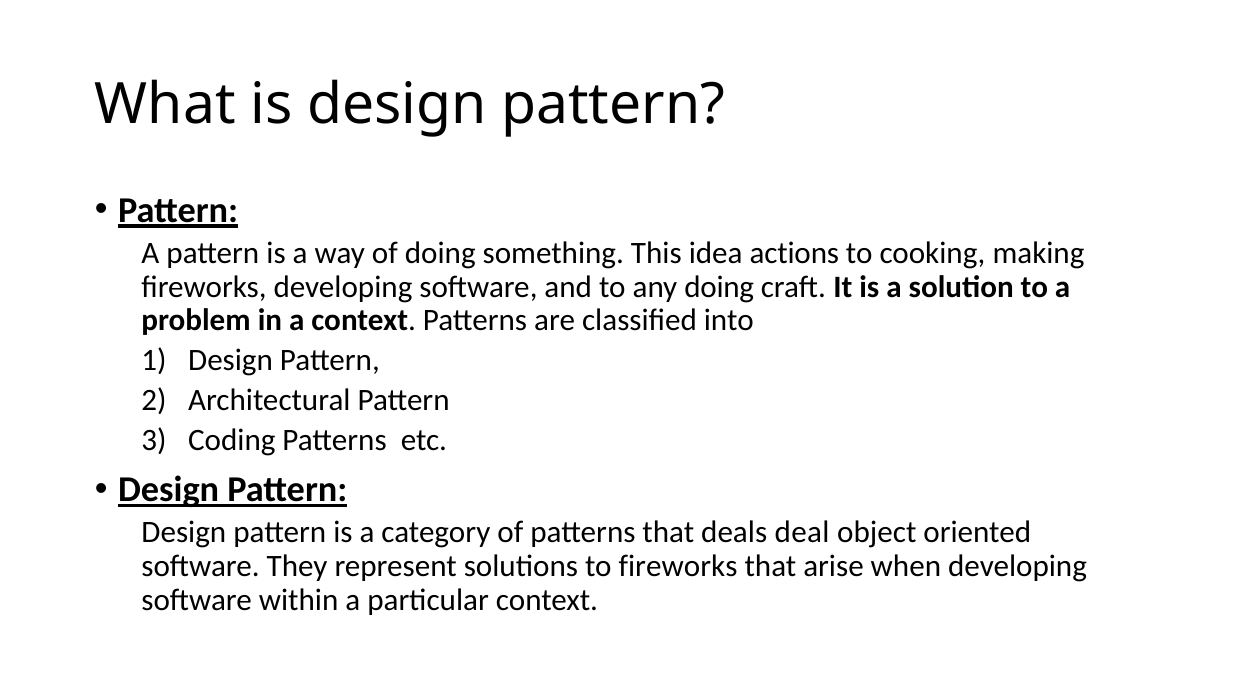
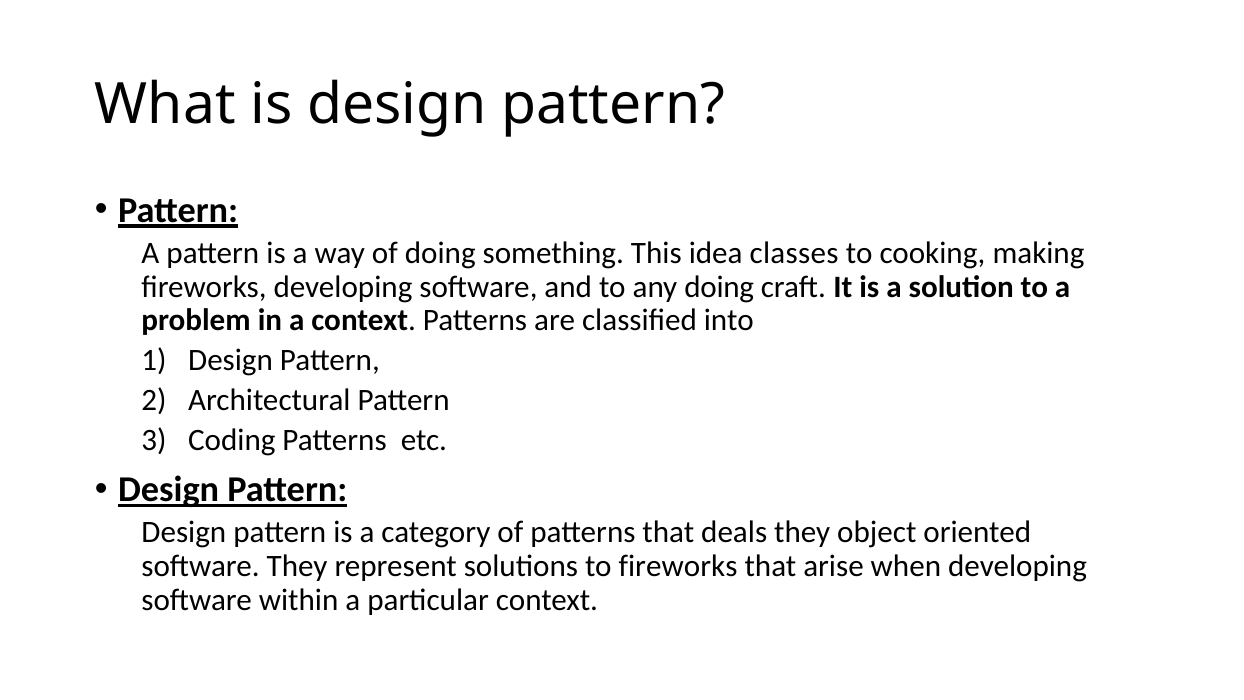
actions: actions -> classes
deals deal: deal -> they
